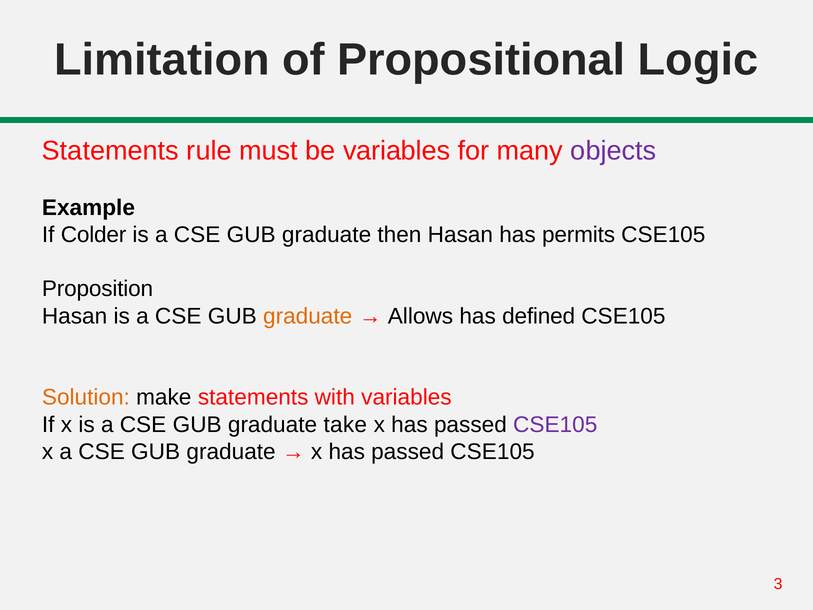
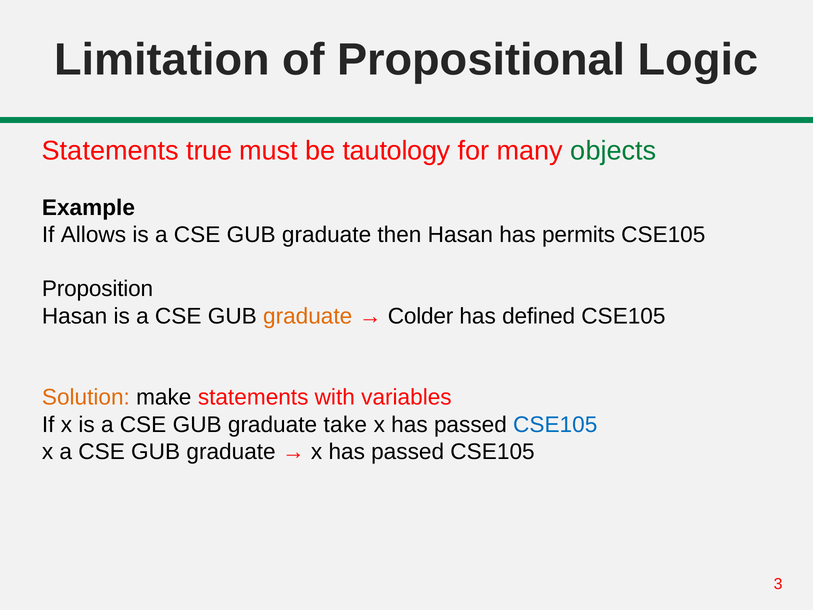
rule: rule -> true
be variables: variables -> tautology
objects colour: purple -> green
Colder: Colder -> Allows
Allows: Allows -> Colder
CSE105 at (555, 424) colour: purple -> blue
